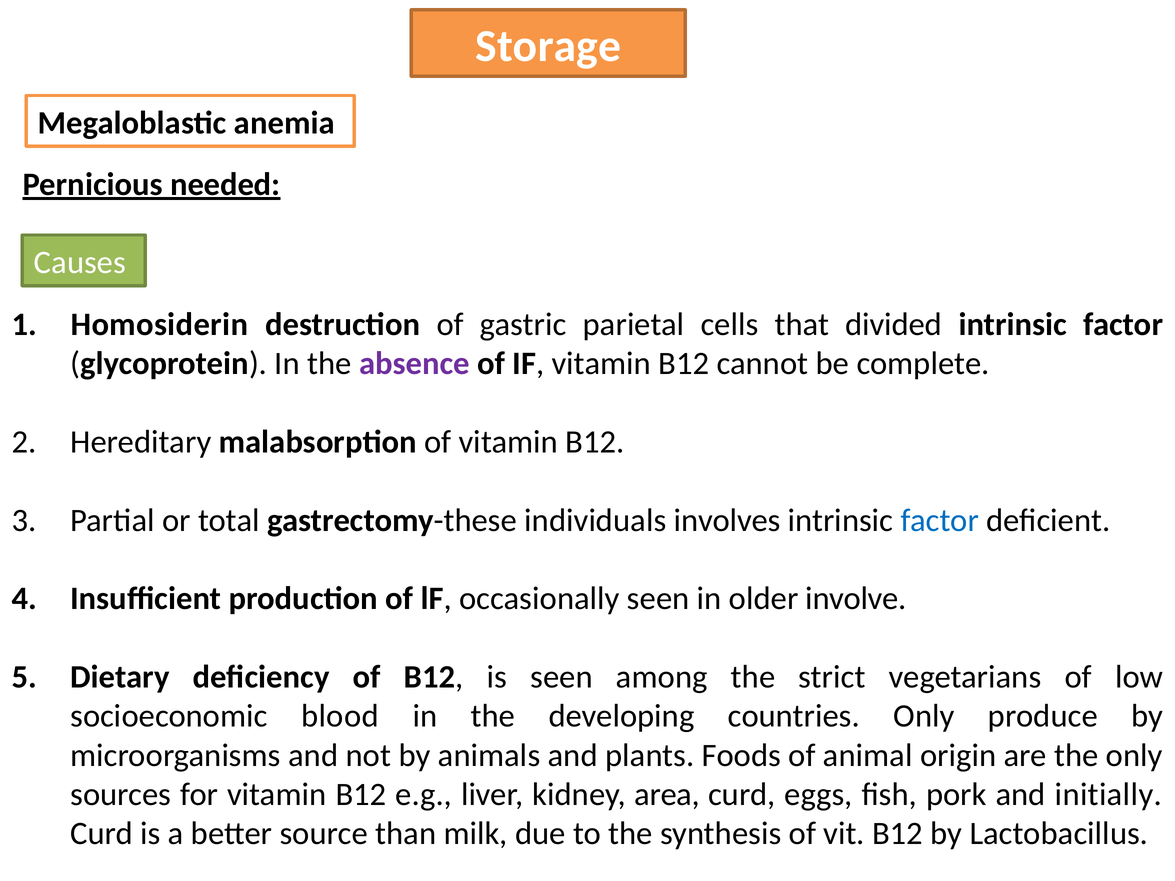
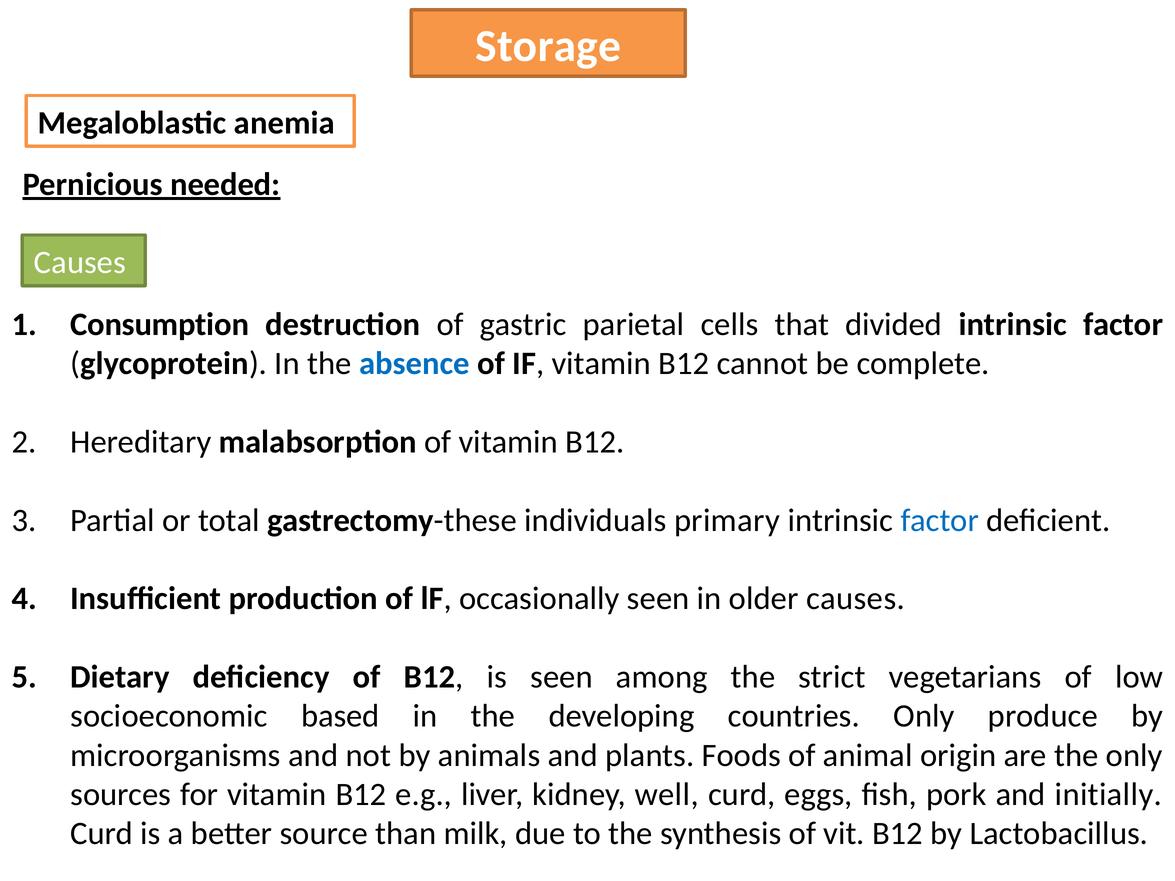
Homosiderin: Homosiderin -> Consumption
absence colour: purple -> blue
involves: involves -> primary
older involve: involve -> causes
blood: blood -> based
area: area -> well
